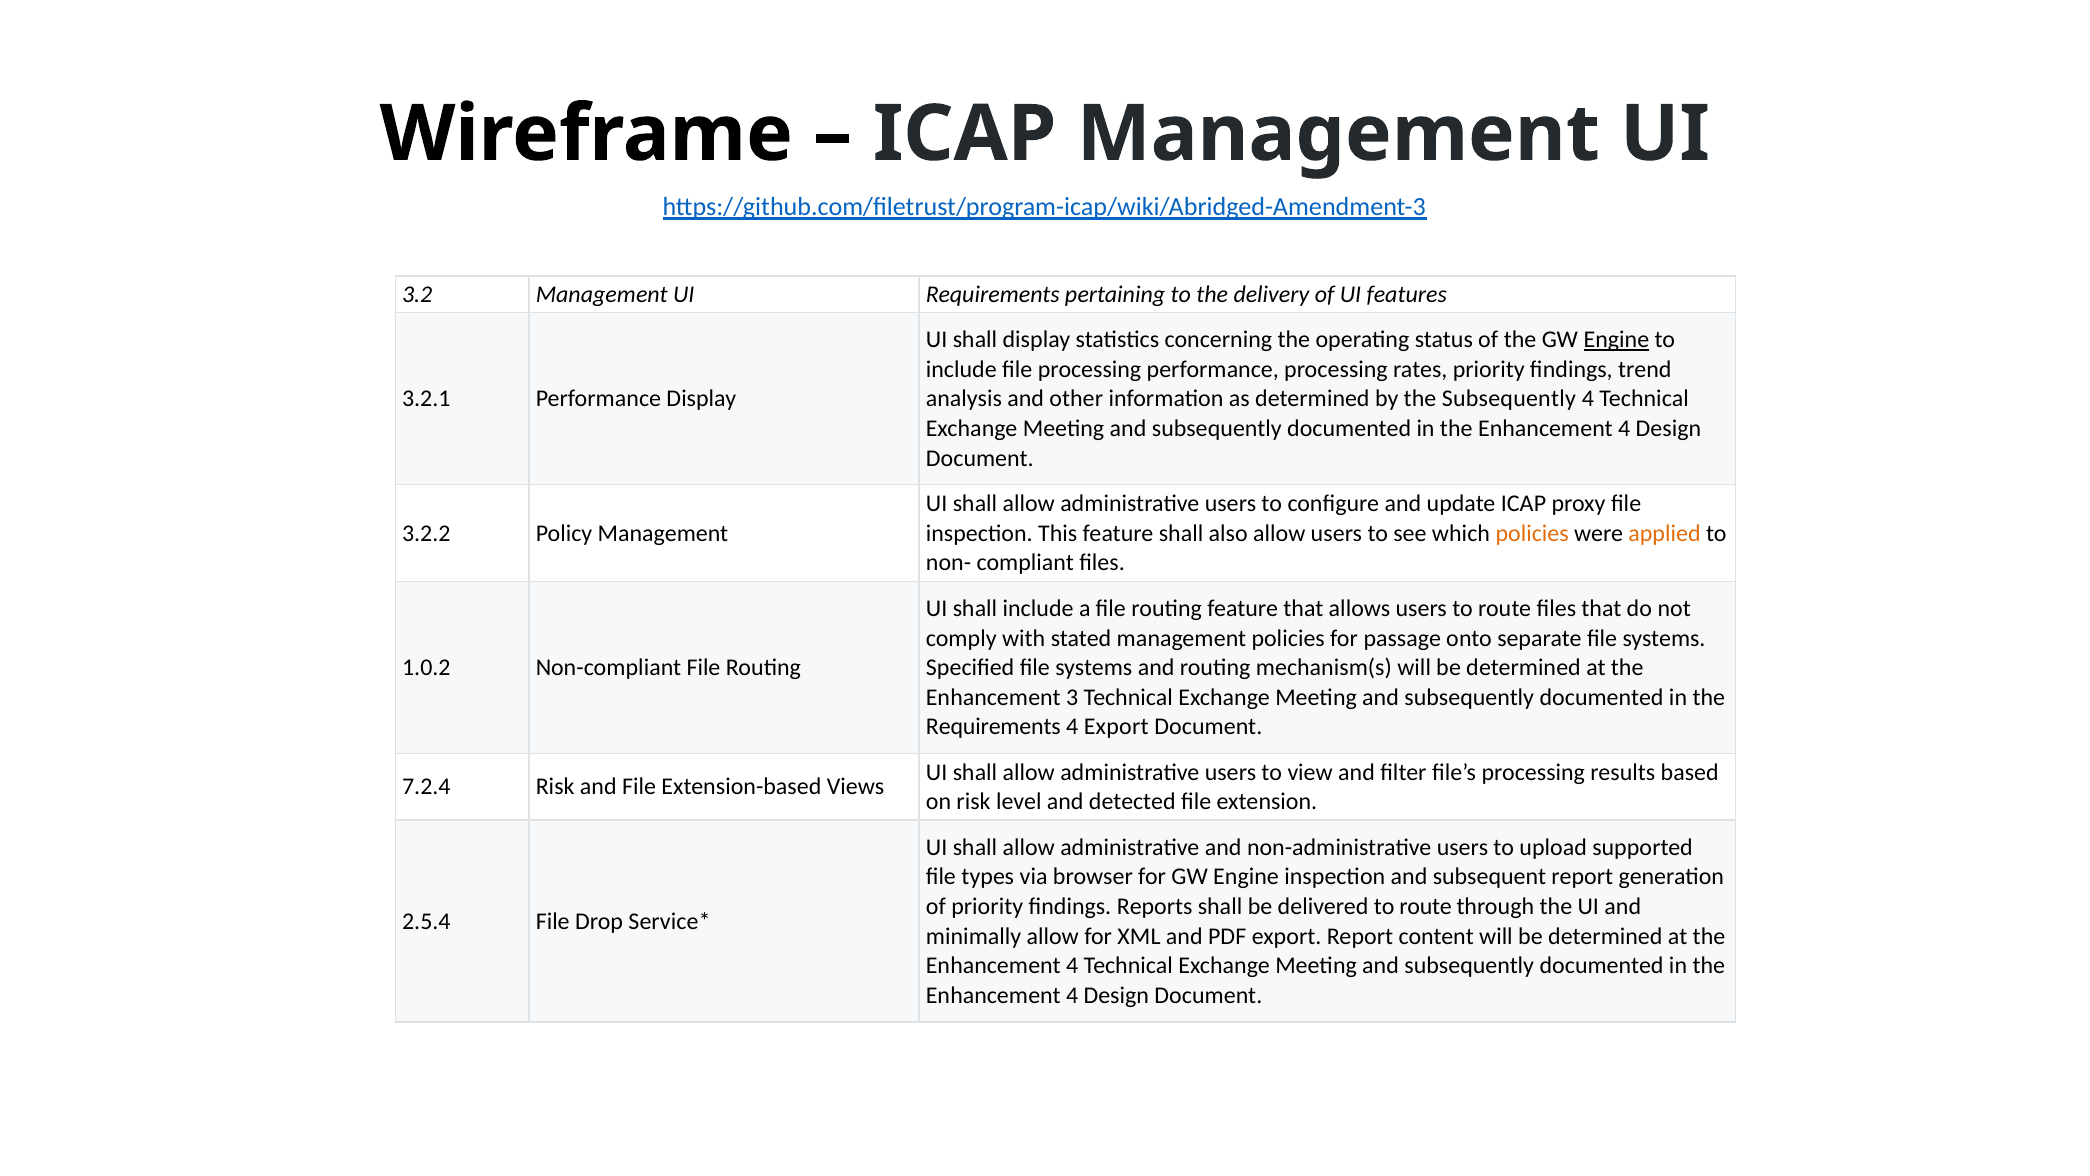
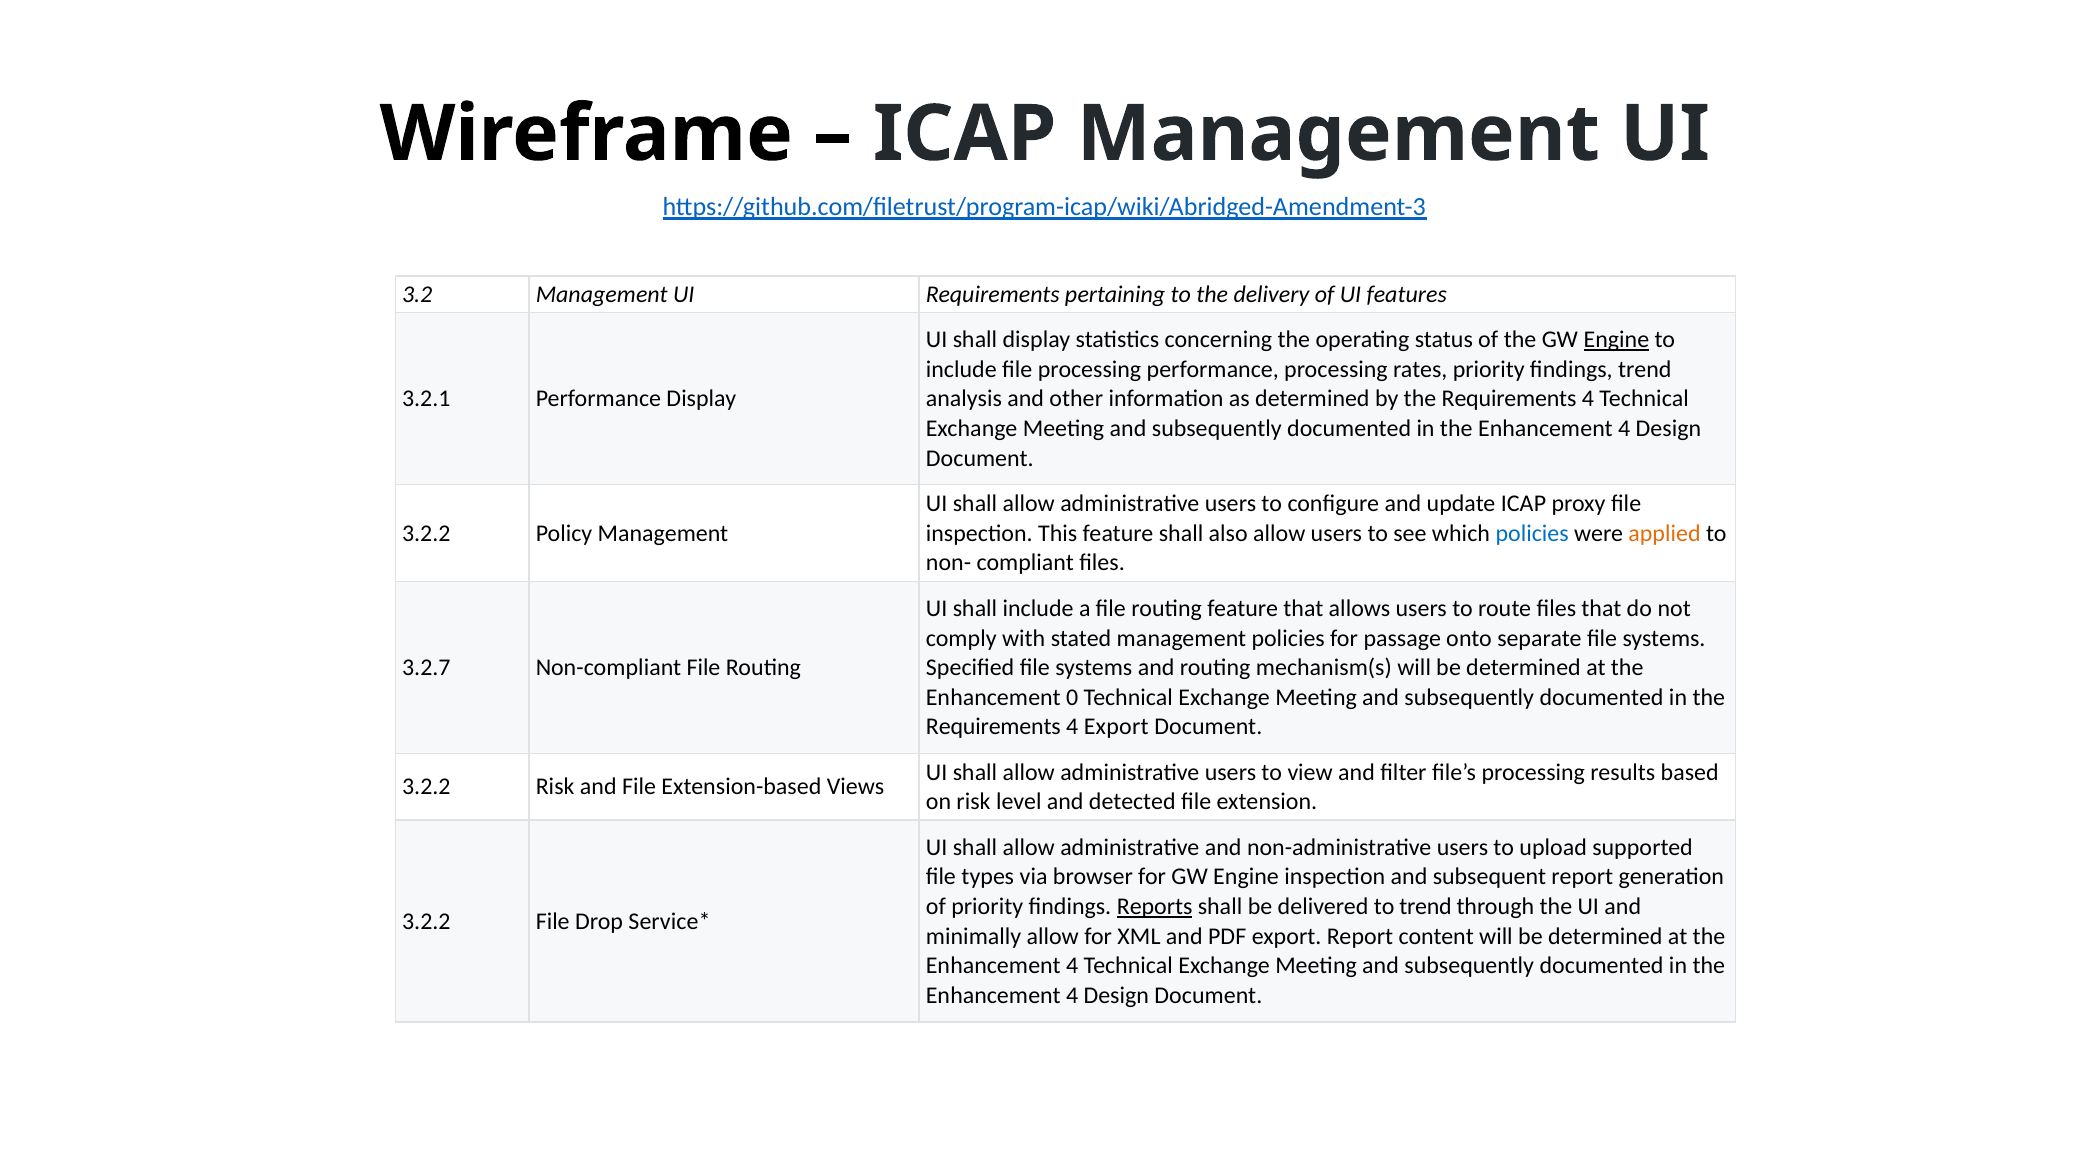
by the Subsequently: Subsequently -> Requirements
policies at (1532, 533) colour: orange -> blue
1.0.2: 1.0.2 -> 3.2.7
3: 3 -> 0
7.2.4 at (426, 787): 7.2.4 -> 3.2.2
Reports underline: none -> present
delivered to route: route -> trend
2.5.4 at (426, 921): 2.5.4 -> 3.2.2
